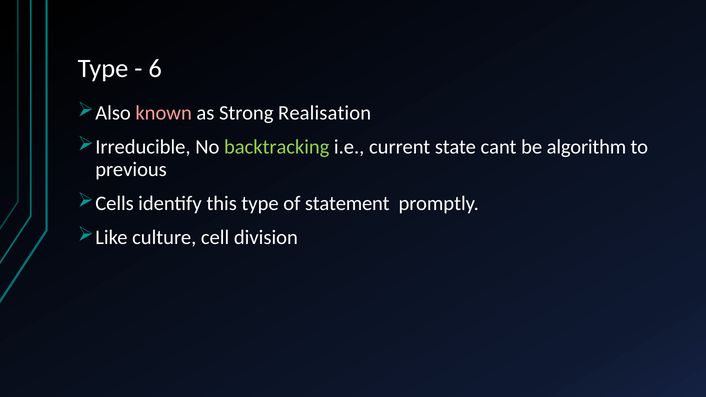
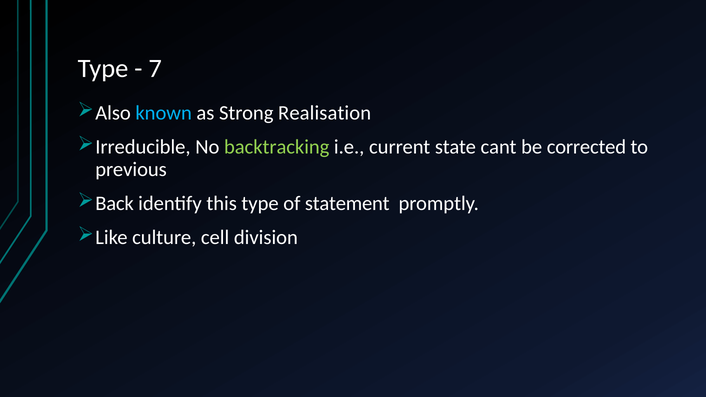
6: 6 -> 7
known colour: pink -> light blue
algorithm: algorithm -> corrected
Cells: Cells -> Back
